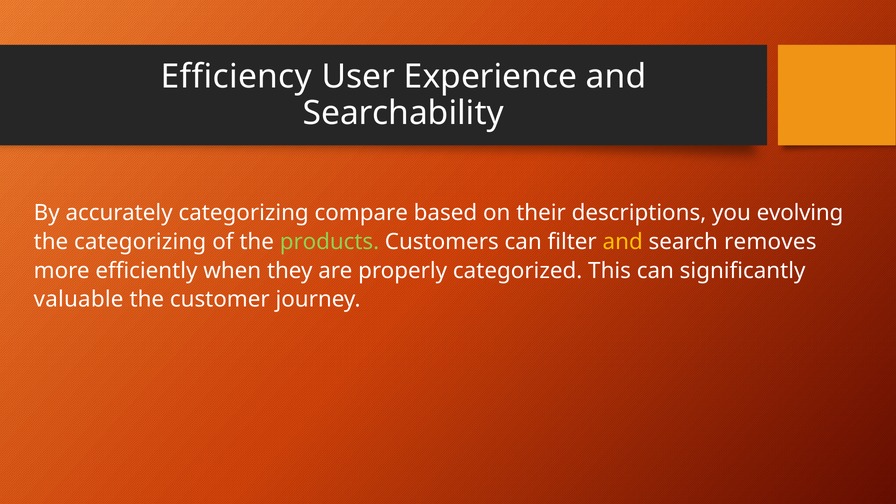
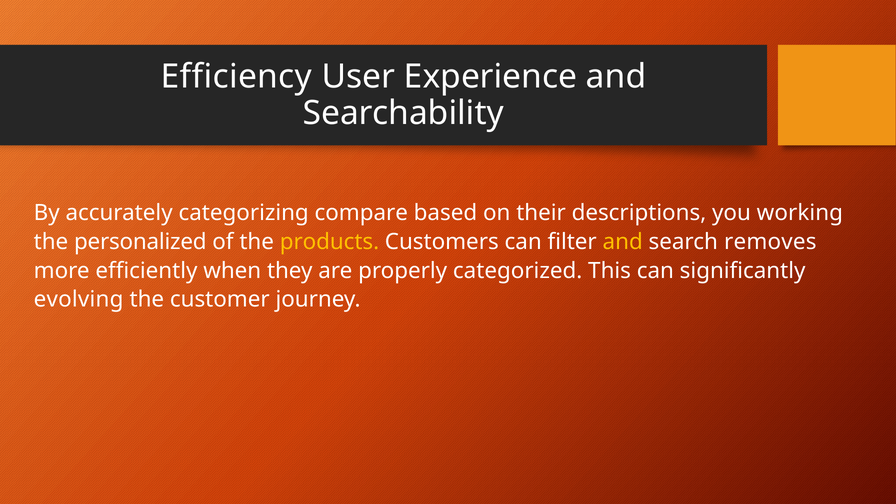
evolving: evolving -> working
the categorizing: categorizing -> personalized
products colour: light green -> yellow
valuable: valuable -> evolving
